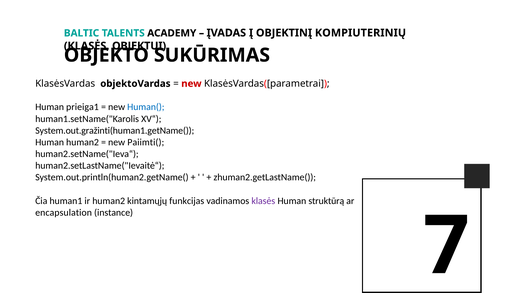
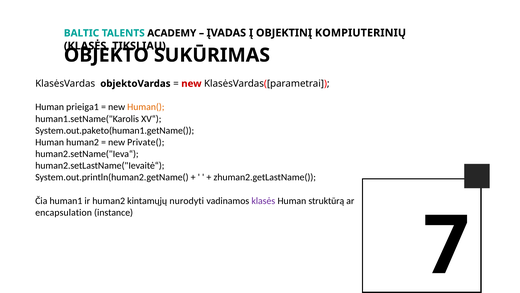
OBJEKTUI: OBJEKTUI -> TIKSLIAU
Human( colour: blue -> orange
System.out.gražinti(human1.getName(: System.out.gražinti(human1.getName( -> System.out.paketo(human1.getName(
Paiimti(: Paiimti( -> Private(
funkcijas: funkcijas -> nurodyti
